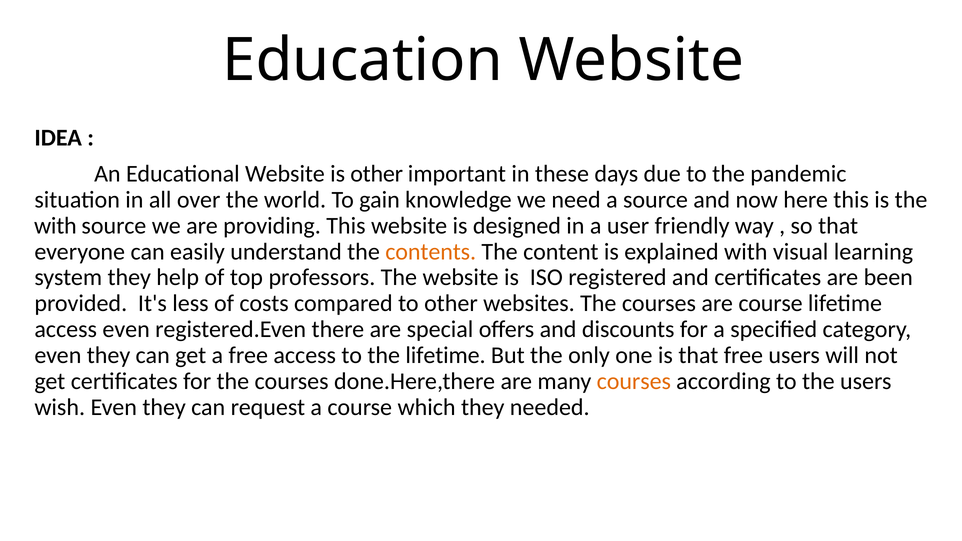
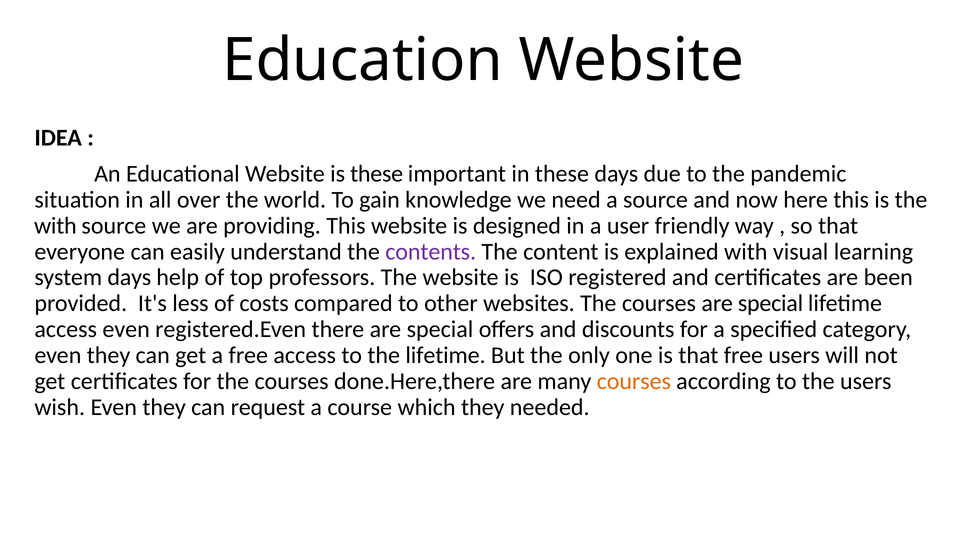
is other: other -> these
contents colour: orange -> purple
system they: they -> days
courses are course: course -> special
